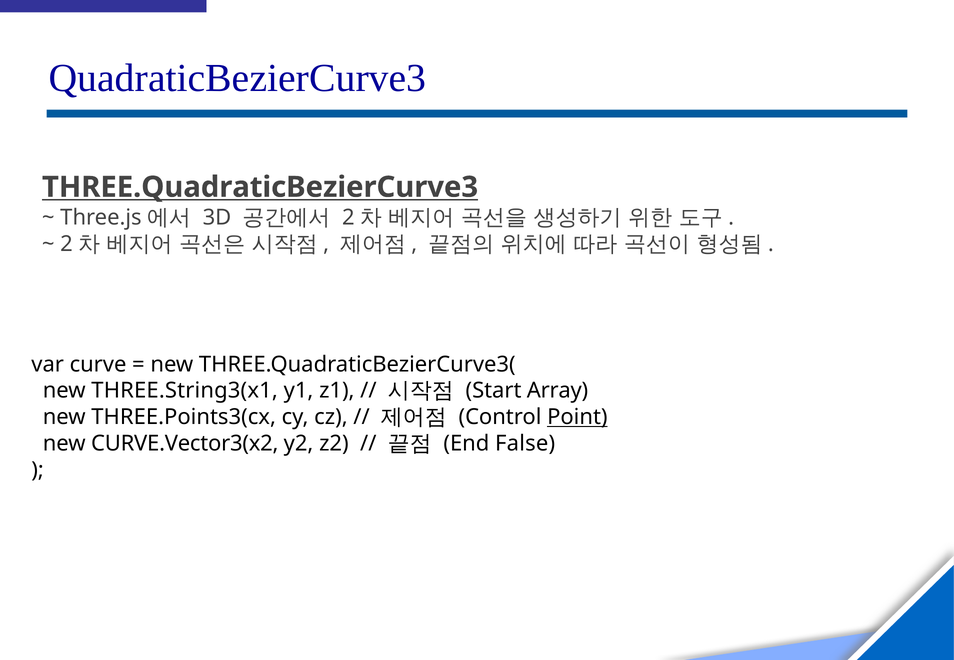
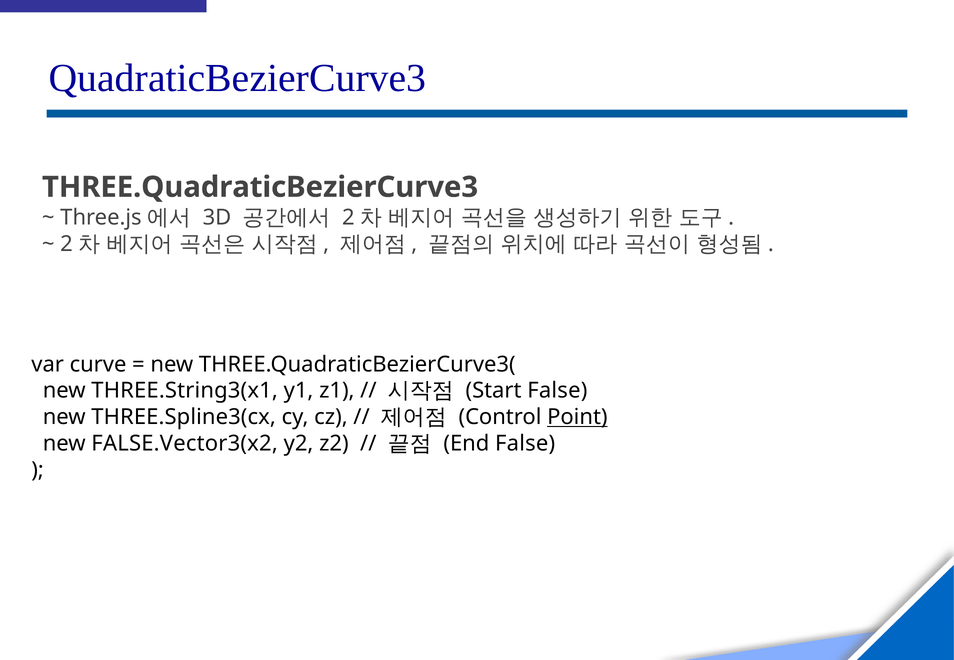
THREE.QuadraticBezierCurve3 underline: present -> none
Start Array: Array -> False
THREE.Points3(cx: THREE.Points3(cx -> THREE.Spline3(cx
CURVE.Vector3(x2: CURVE.Vector3(x2 -> FALSE.Vector3(x2
